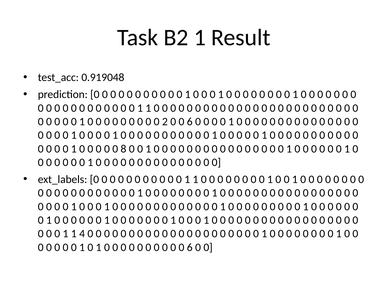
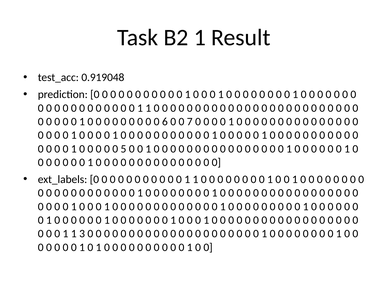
2: 2 -> 6
6 at (190, 122): 6 -> 7
8: 8 -> 5
4: 4 -> 3
6 at (190, 247): 6 -> 1
